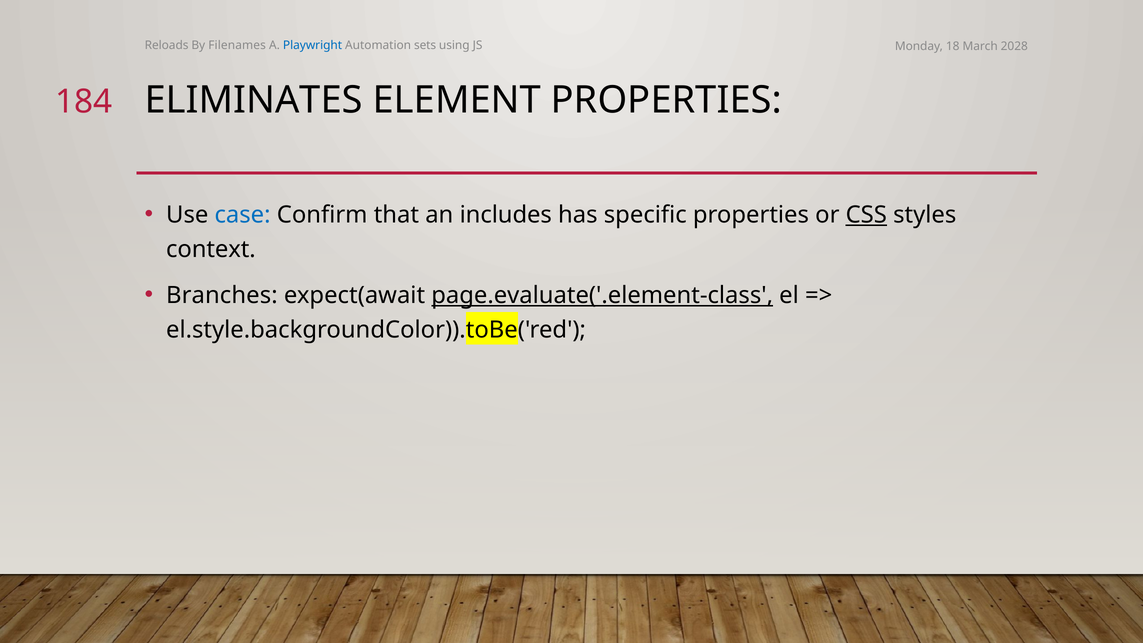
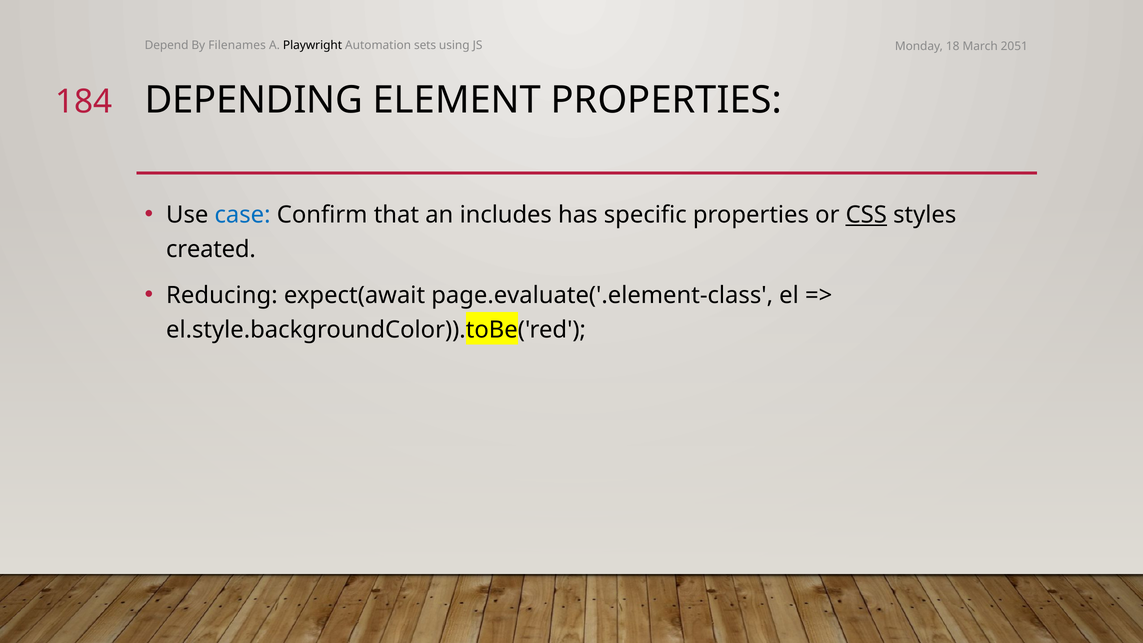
Reloads: Reloads -> Depend
Playwright colour: blue -> black
2028: 2028 -> 2051
ELIMINATES: ELIMINATES -> DEPENDING
context: context -> created
Branches: Branches -> Reducing
page.evaluate('.element-class underline: present -> none
